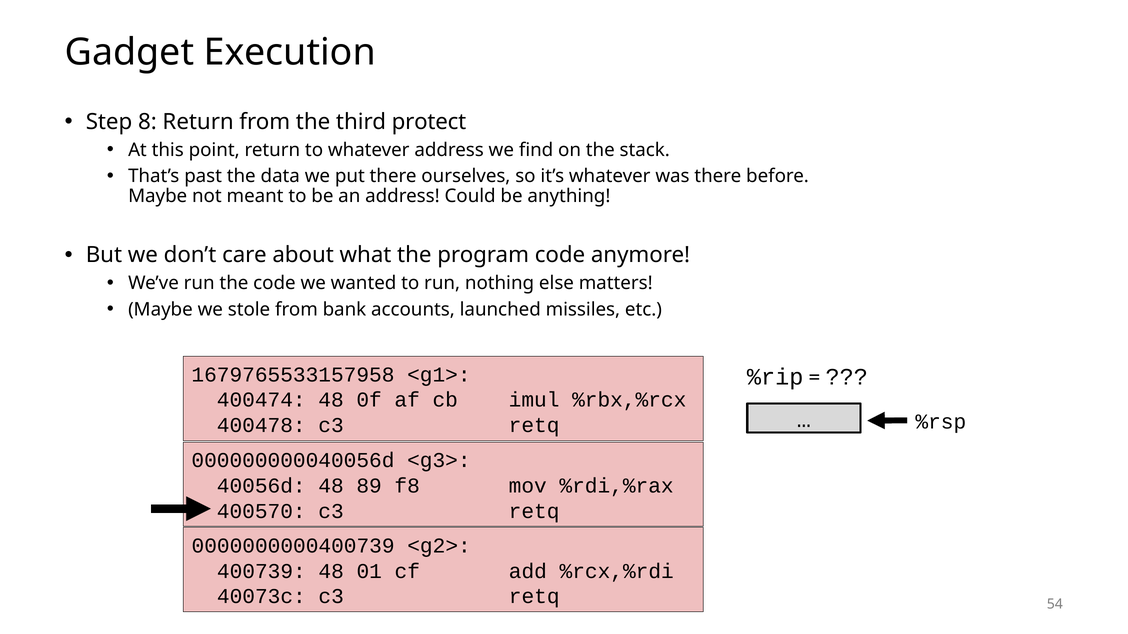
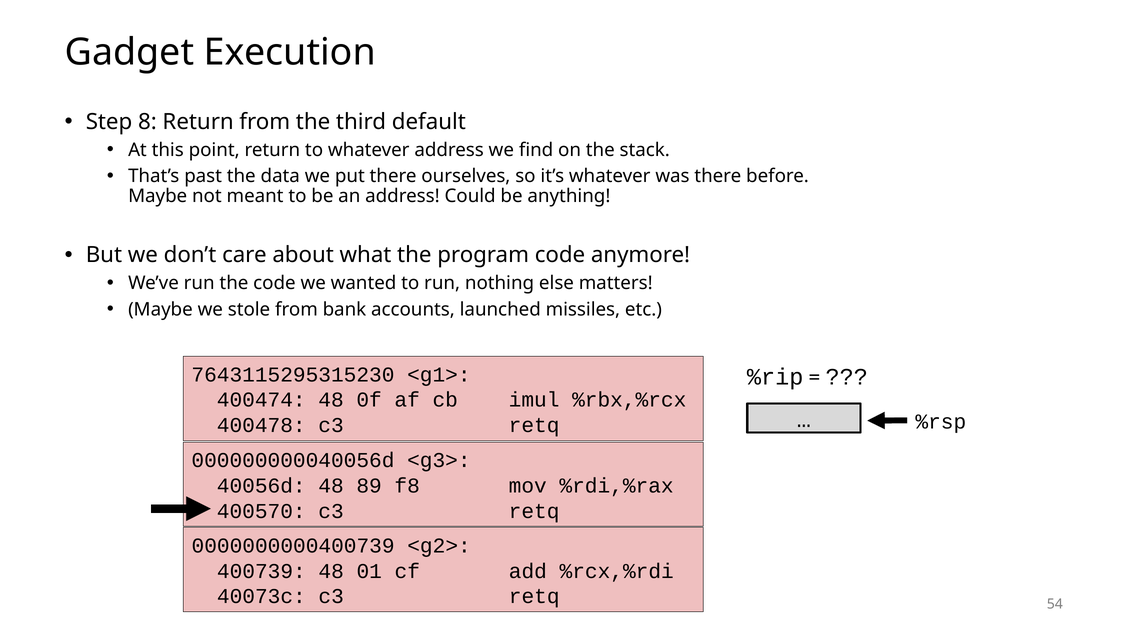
protect: protect -> default
1679765533157958: 1679765533157958 -> 7643115295315230
